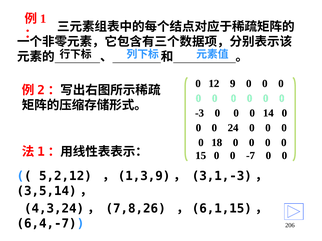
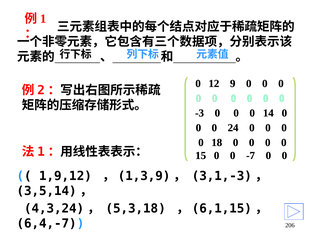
5,2,12: 5,2,12 -> 1,9,12
7,8,26: 7,8,26 -> 5,3,18
